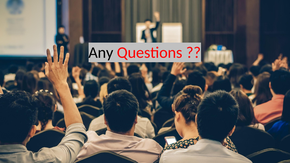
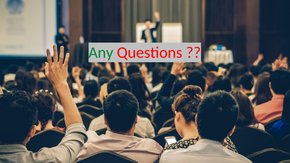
Any at (101, 53) colour: black -> green
